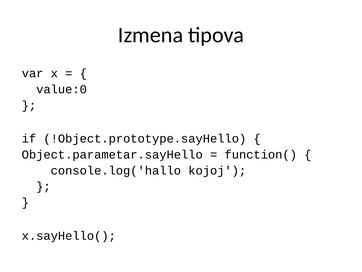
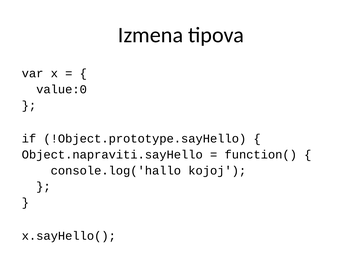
Object.parametar.sayHello: Object.parametar.sayHello -> Object.napraviti.sayHello
